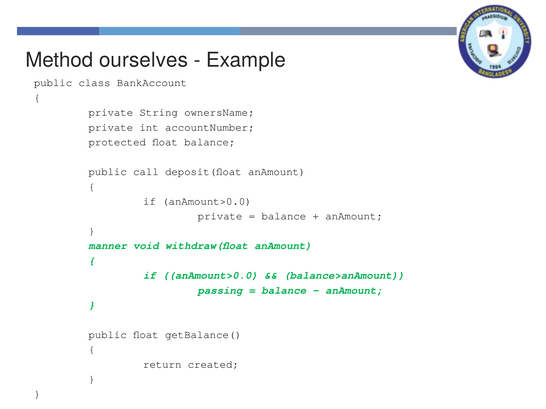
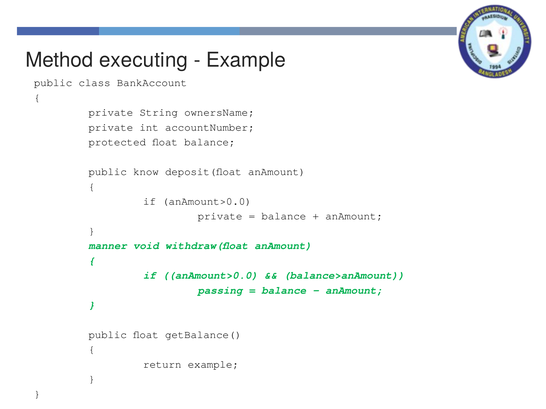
ourselves: ourselves -> executing
call: call -> know
return created: created -> example
